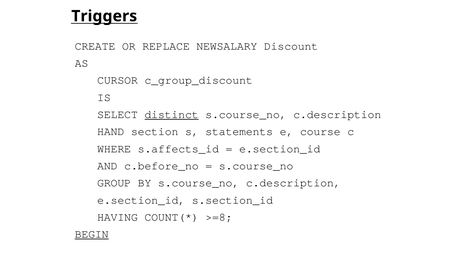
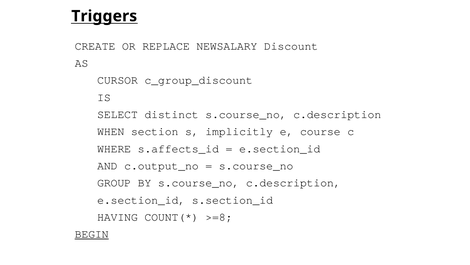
distinct underline: present -> none
HAND: HAND -> WHEN
statements: statements -> implicitly
c.before_no: c.before_no -> c.output_no
